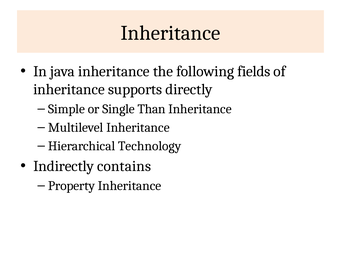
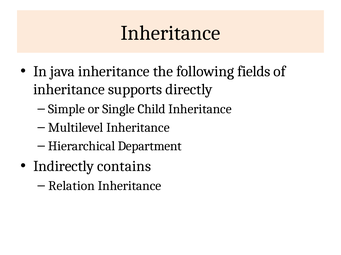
Than: Than -> Child
Technology: Technology -> Department
Property: Property -> Relation
